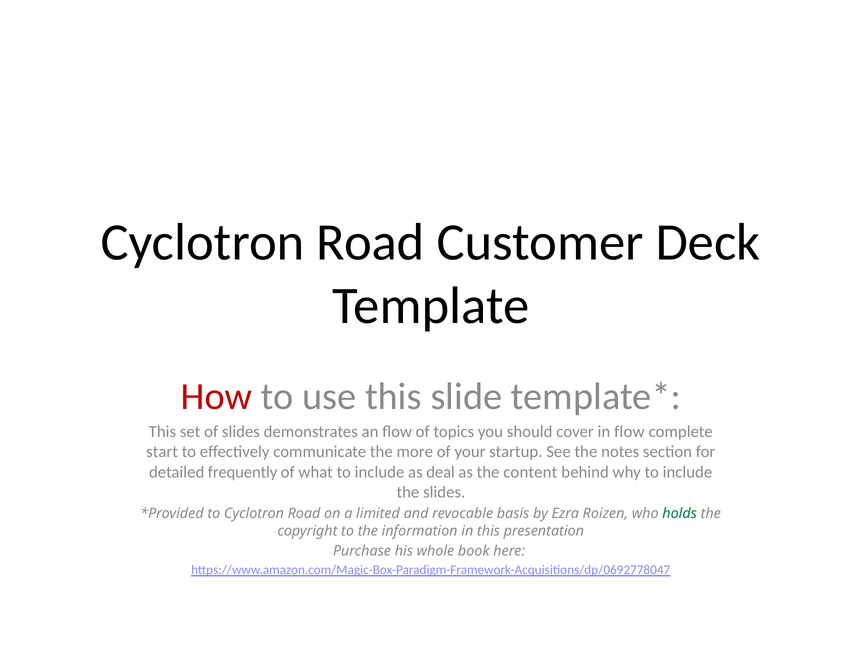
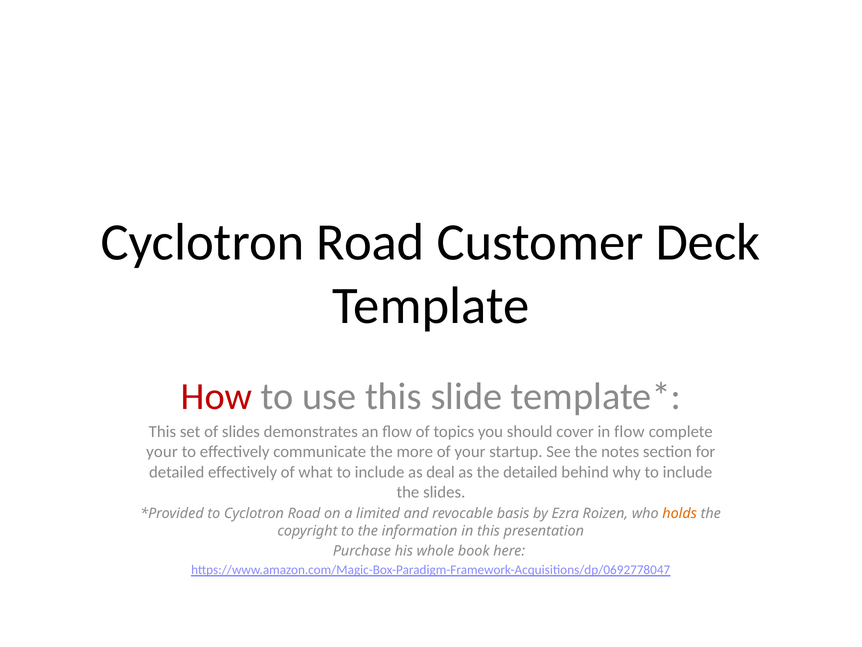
start at (162, 451): start -> your
detailed frequently: frequently -> effectively
the content: content -> detailed
holds colour: green -> orange
